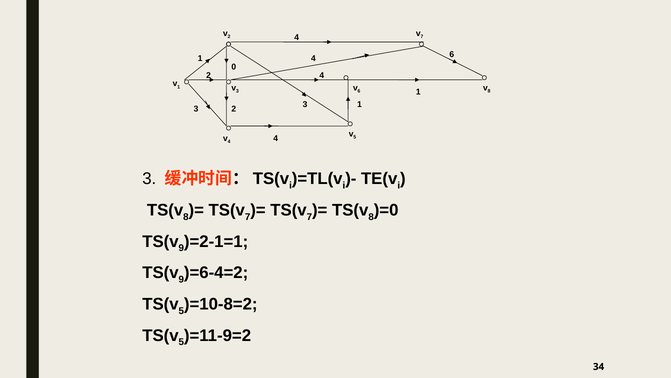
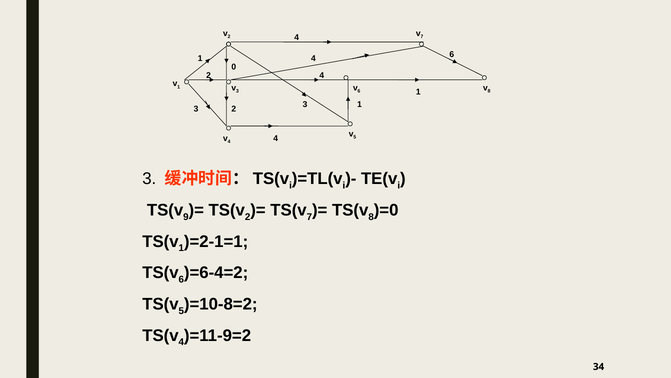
8 at (186, 216): 8 -> 9
7 at (248, 216): 7 -> 2
9 at (181, 248): 9 -> 1
9 at (181, 279): 9 -> 6
5 at (181, 342): 5 -> 4
